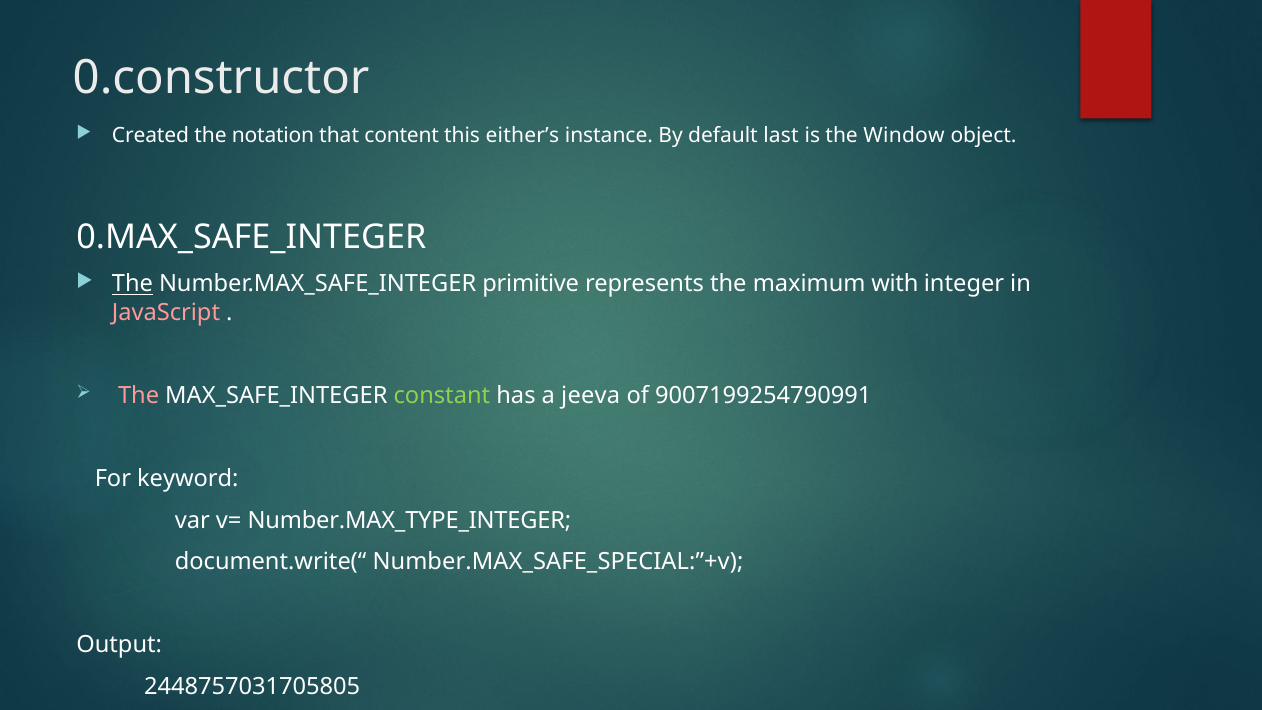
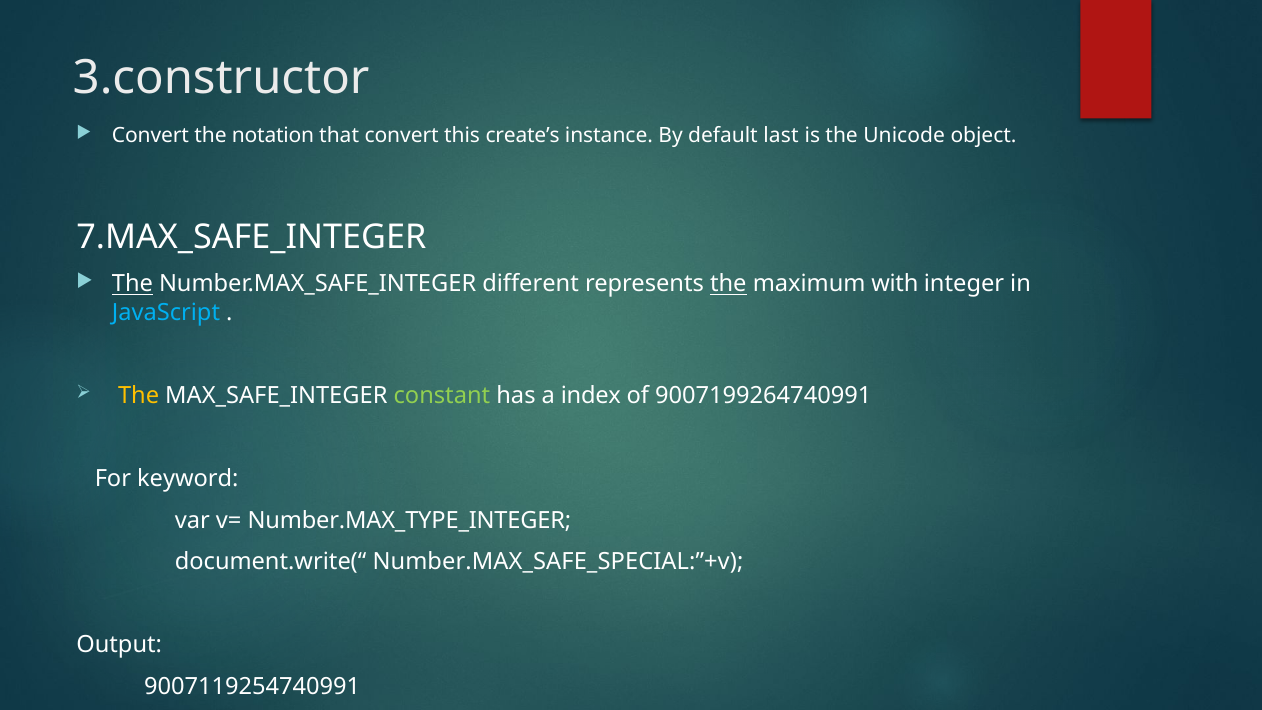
0.constructor: 0.constructor -> 3.constructor
Created at (150, 136): Created -> Convert
that content: content -> convert
either’s: either’s -> create’s
Window: Window -> Unicode
0.MAX_SAFE_INTEGER: 0.MAX_SAFE_INTEGER -> 7.MAX_SAFE_INTEGER
primitive: primitive -> different
the at (728, 284) underline: none -> present
JavaScript colour: pink -> light blue
The at (139, 396) colour: pink -> yellow
jeeva: jeeva -> index
9007199254790991: 9007199254790991 -> 9007199264740991
2448757031705805: 2448757031705805 -> 9007119254740991
